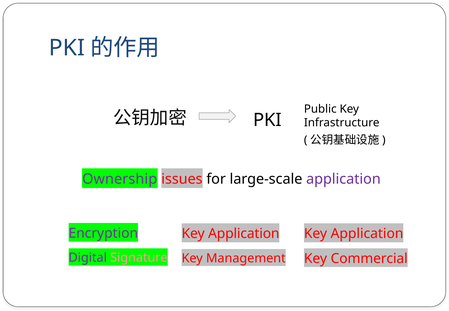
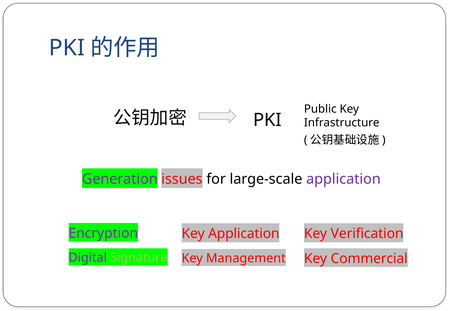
Ownership: Ownership -> Generation
Application at (367, 234): Application -> Verification
Signature colour: pink -> light green
